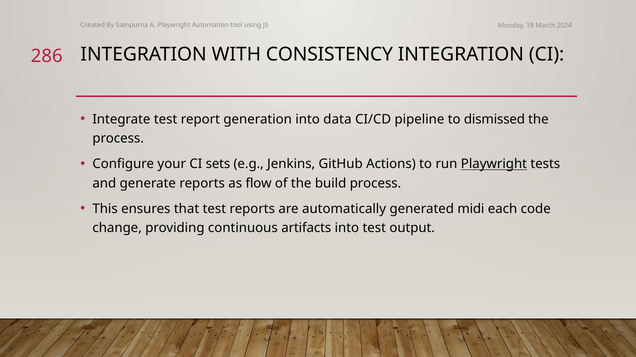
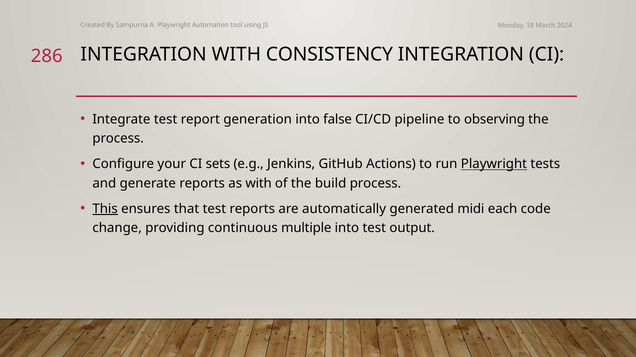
data: data -> false
dismissed: dismissed -> observing
as flow: flow -> with
This underline: none -> present
artifacts: artifacts -> multiple
